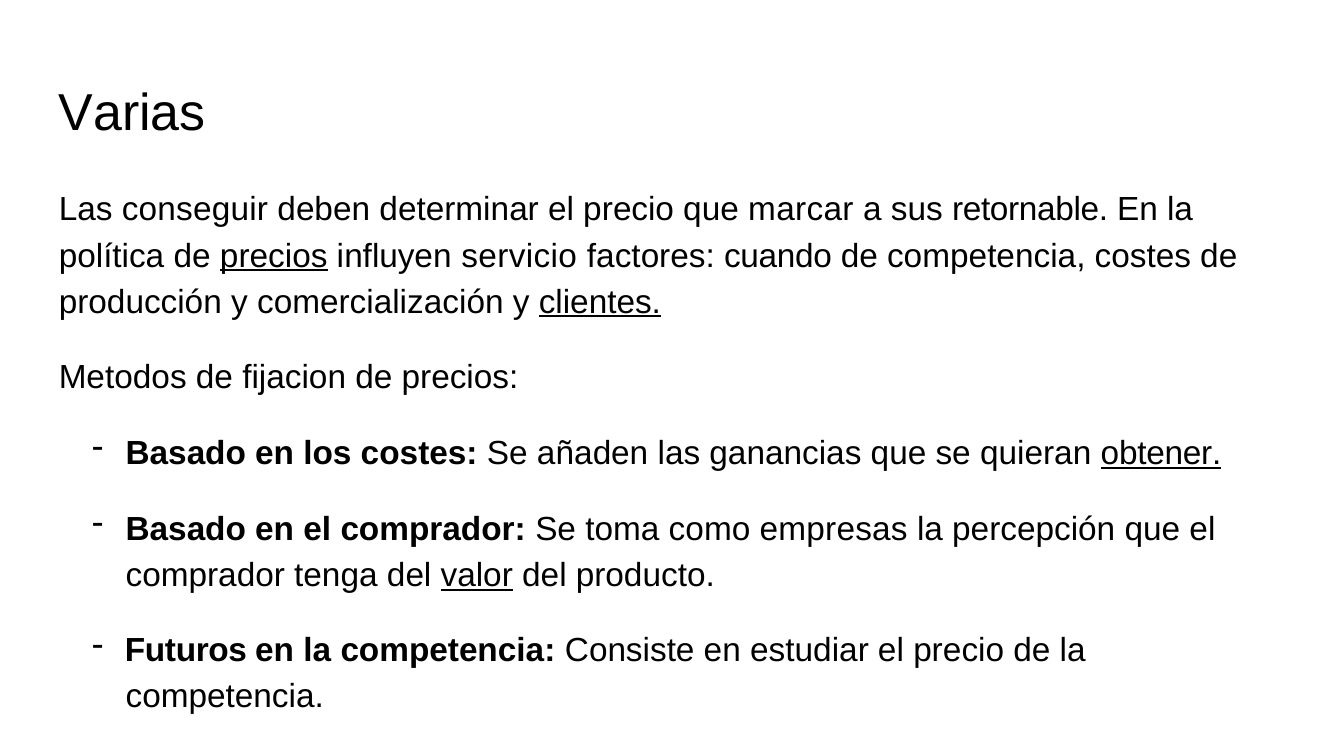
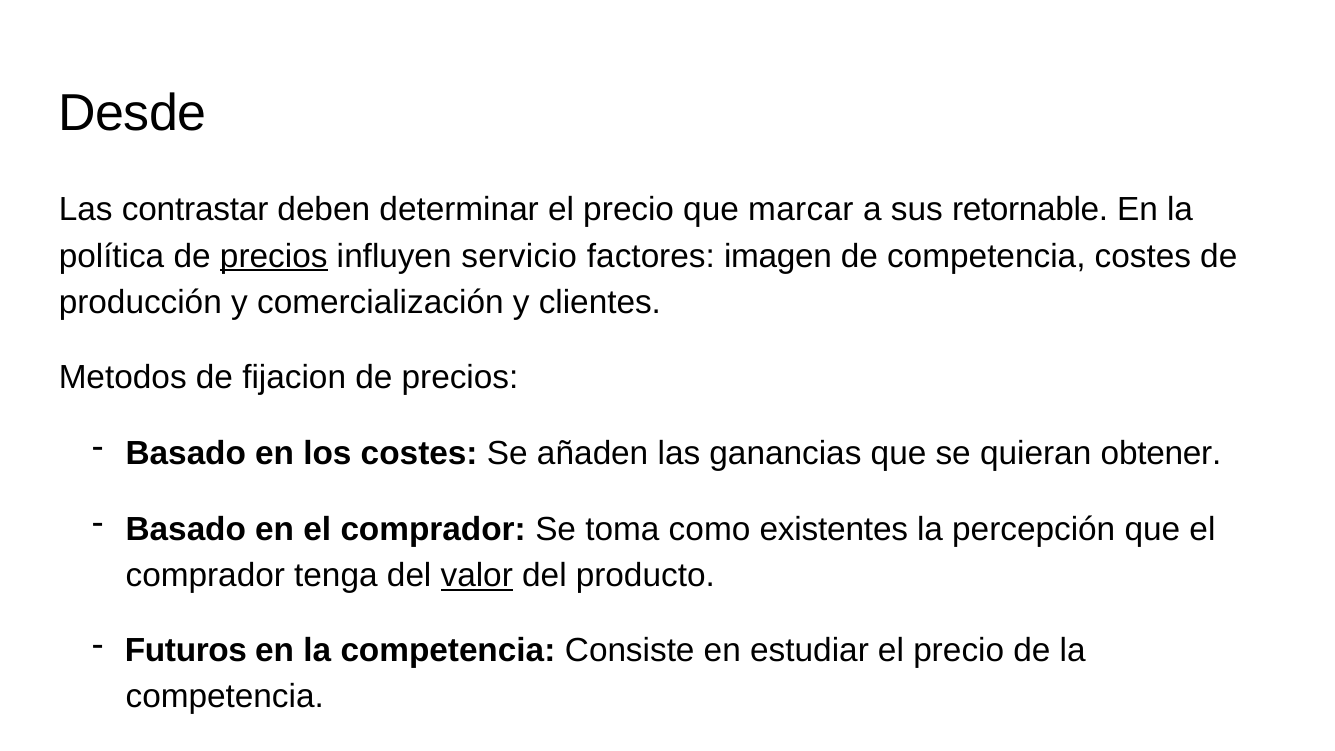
Varias: Varias -> Desde
conseguir: conseguir -> contrastar
cuando: cuando -> imagen
clientes underline: present -> none
obtener underline: present -> none
empresas: empresas -> existentes
